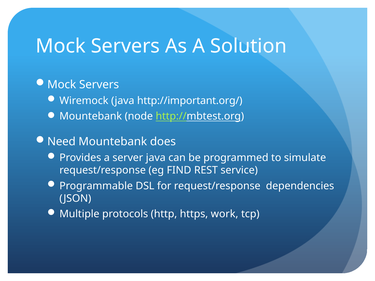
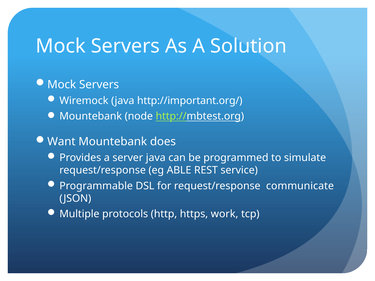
Need: Need -> Want
FIND: FIND -> ABLE
dependencies: dependencies -> communicate
